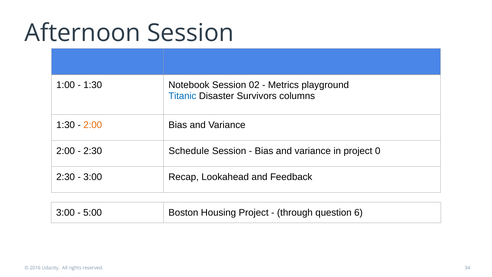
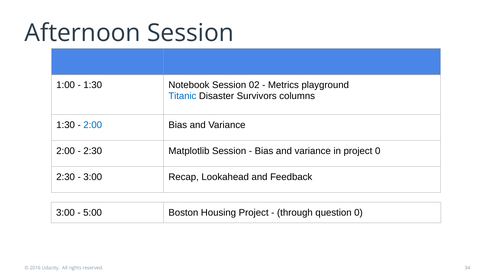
2:00 at (93, 125) colour: orange -> blue
Schedule: Schedule -> Matplotlib
question 6: 6 -> 0
